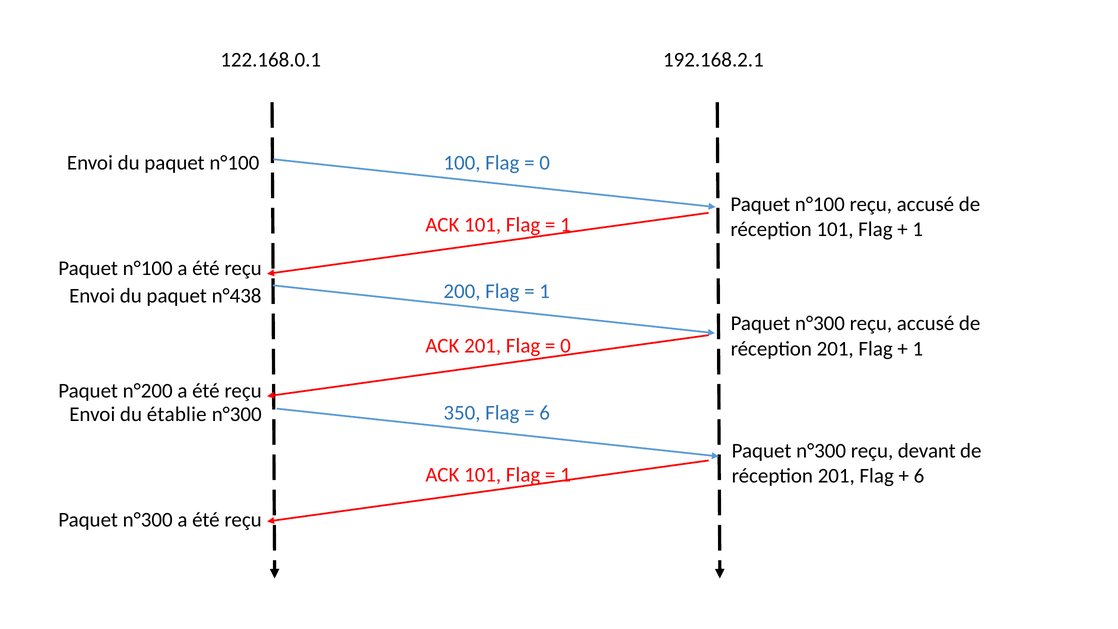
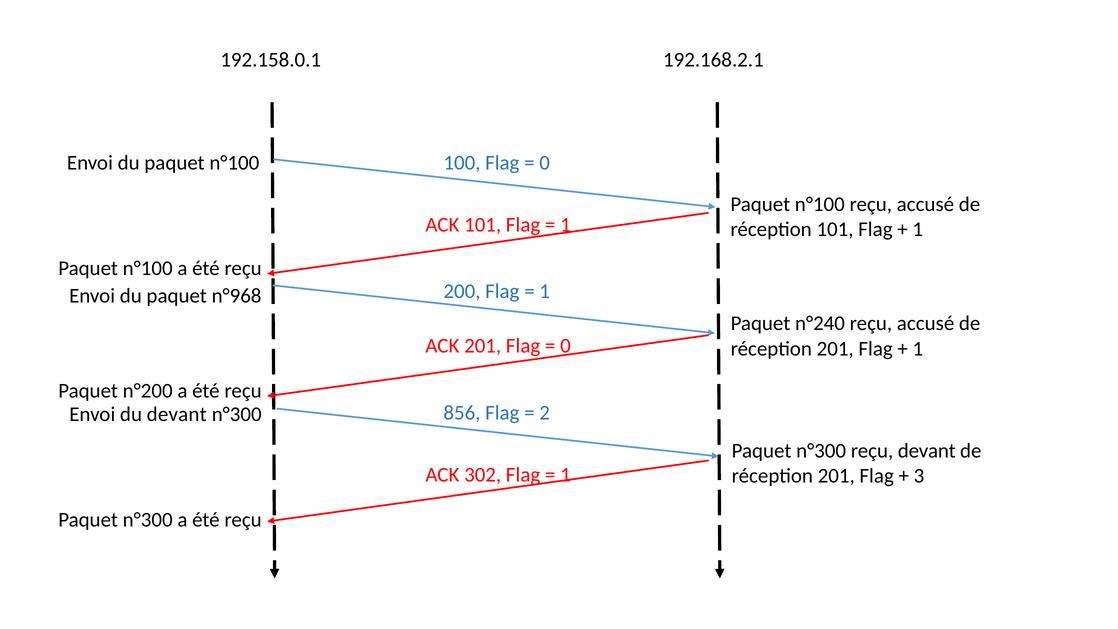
122.168.0.1: 122.168.0.1 -> 192.158.0.1
n°438: n°438 -> n°968
n°300 at (820, 323): n°300 -> n°240
350: 350 -> 856
6 at (545, 413): 6 -> 2
du établie: établie -> devant
101 at (483, 474): 101 -> 302
6 at (919, 476): 6 -> 3
